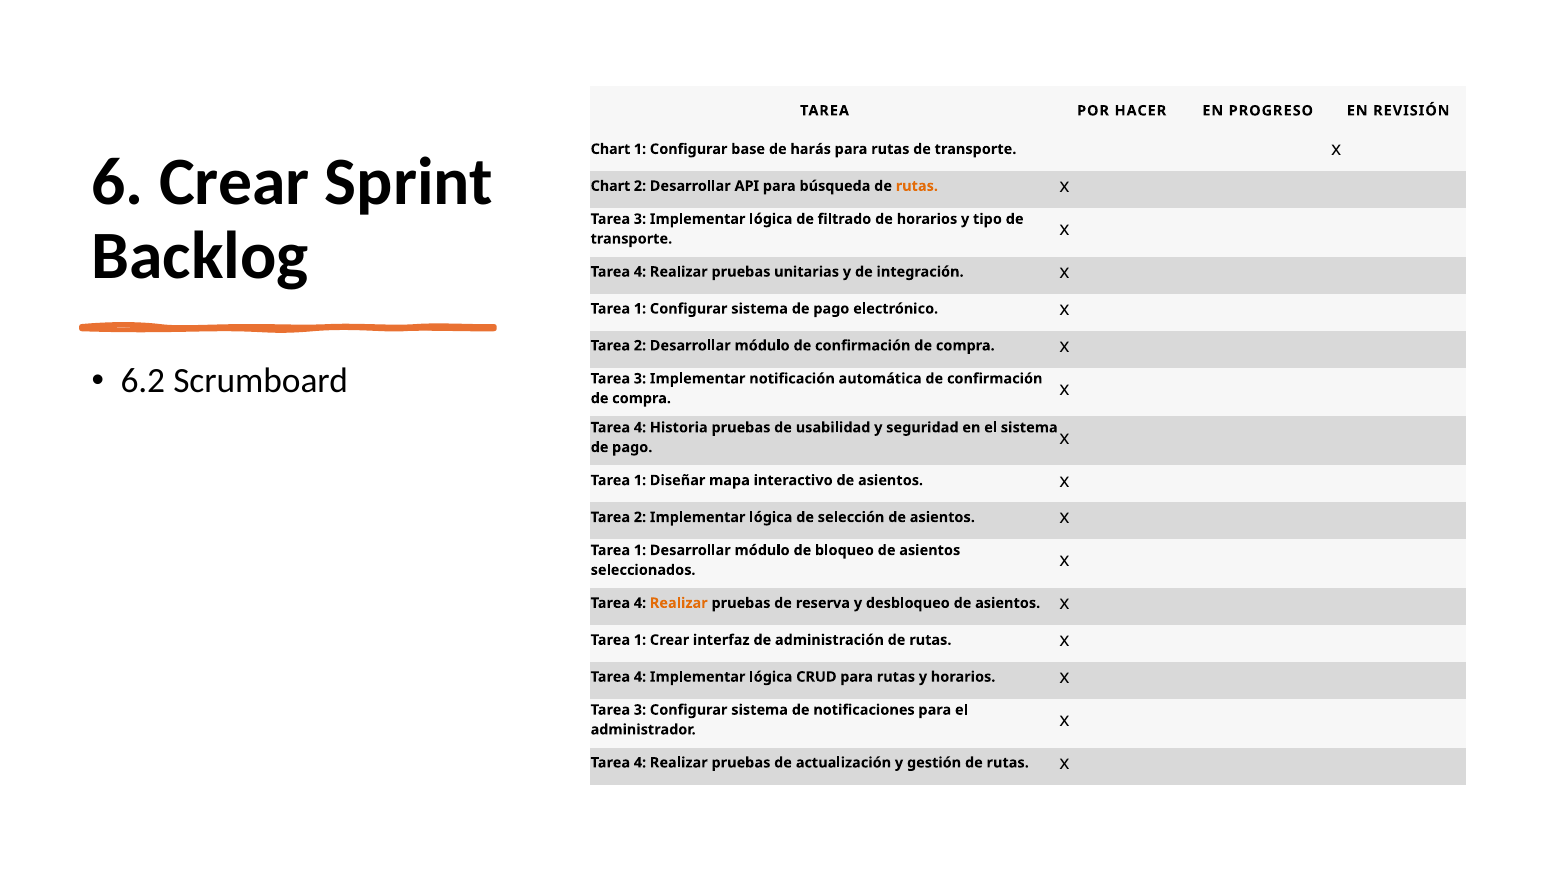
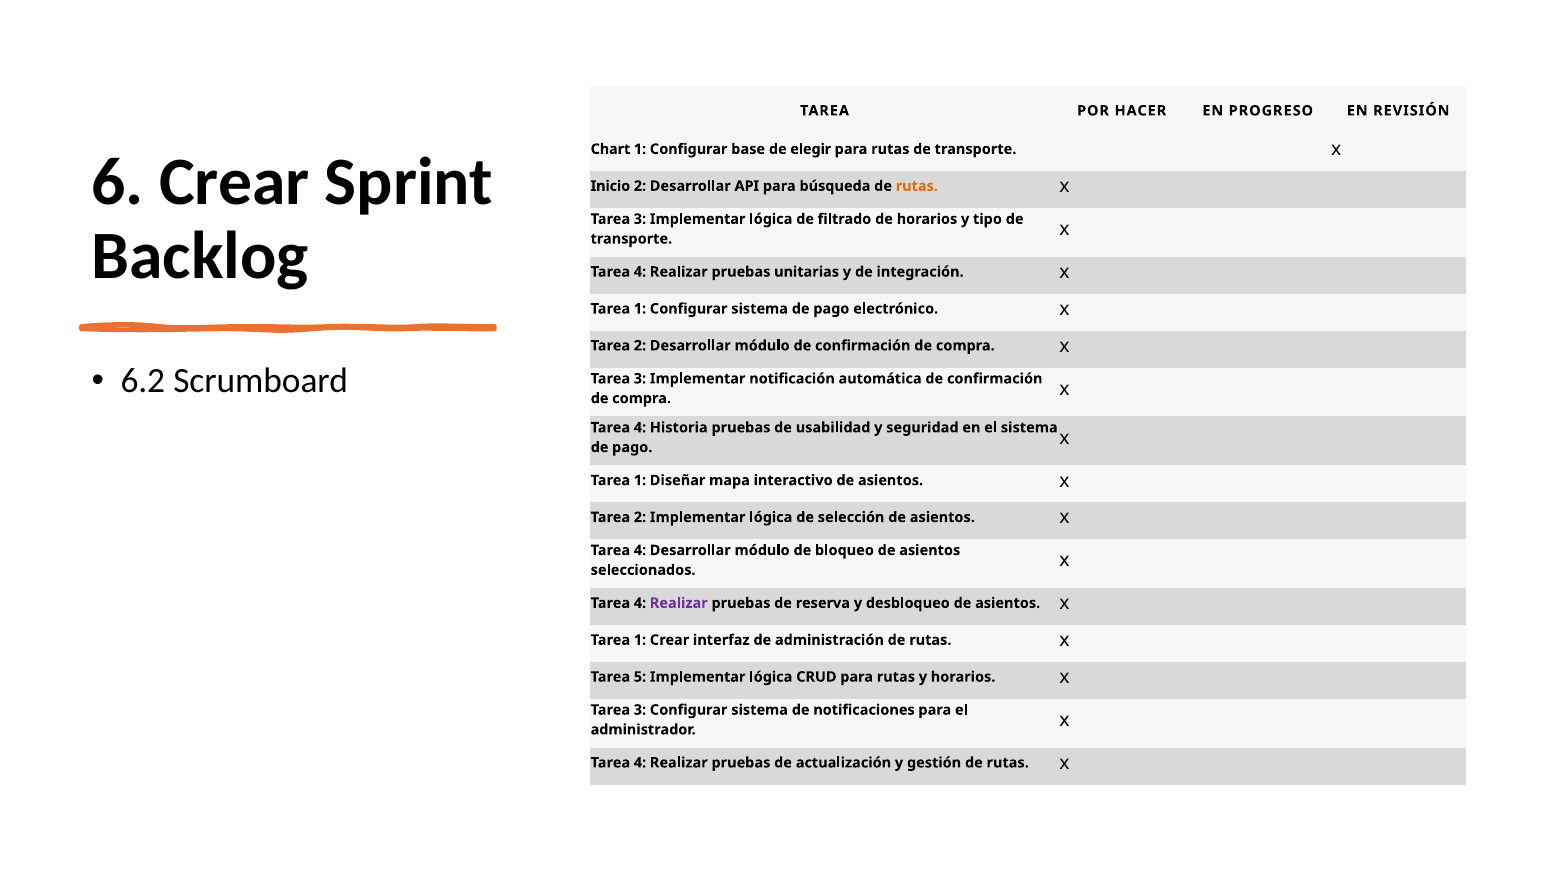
harás: harás -> elegir
Chart at (610, 186): Chart -> Inicio
1 at (640, 550): 1 -> 4
Realizar at (679, 603) colour: orange -> purple
4 at (640, 677): 4 -> 5
